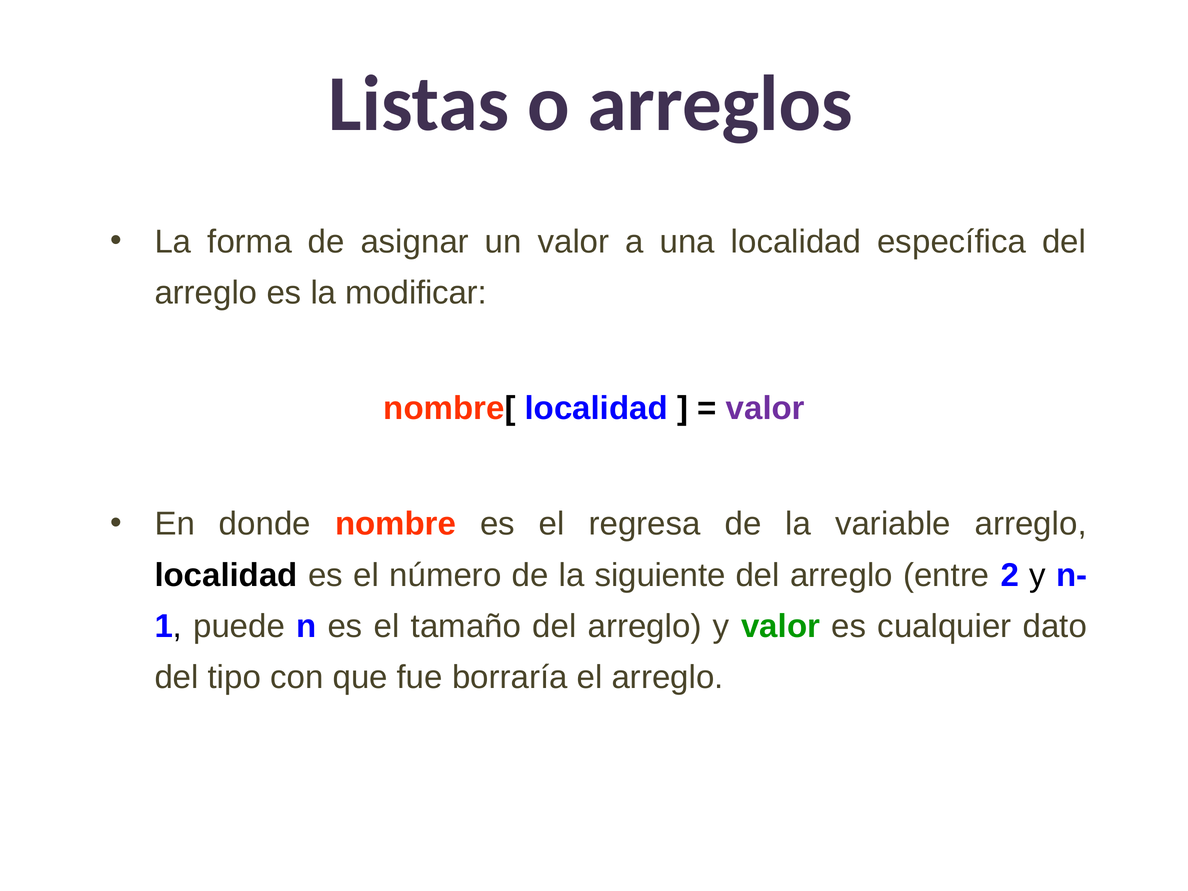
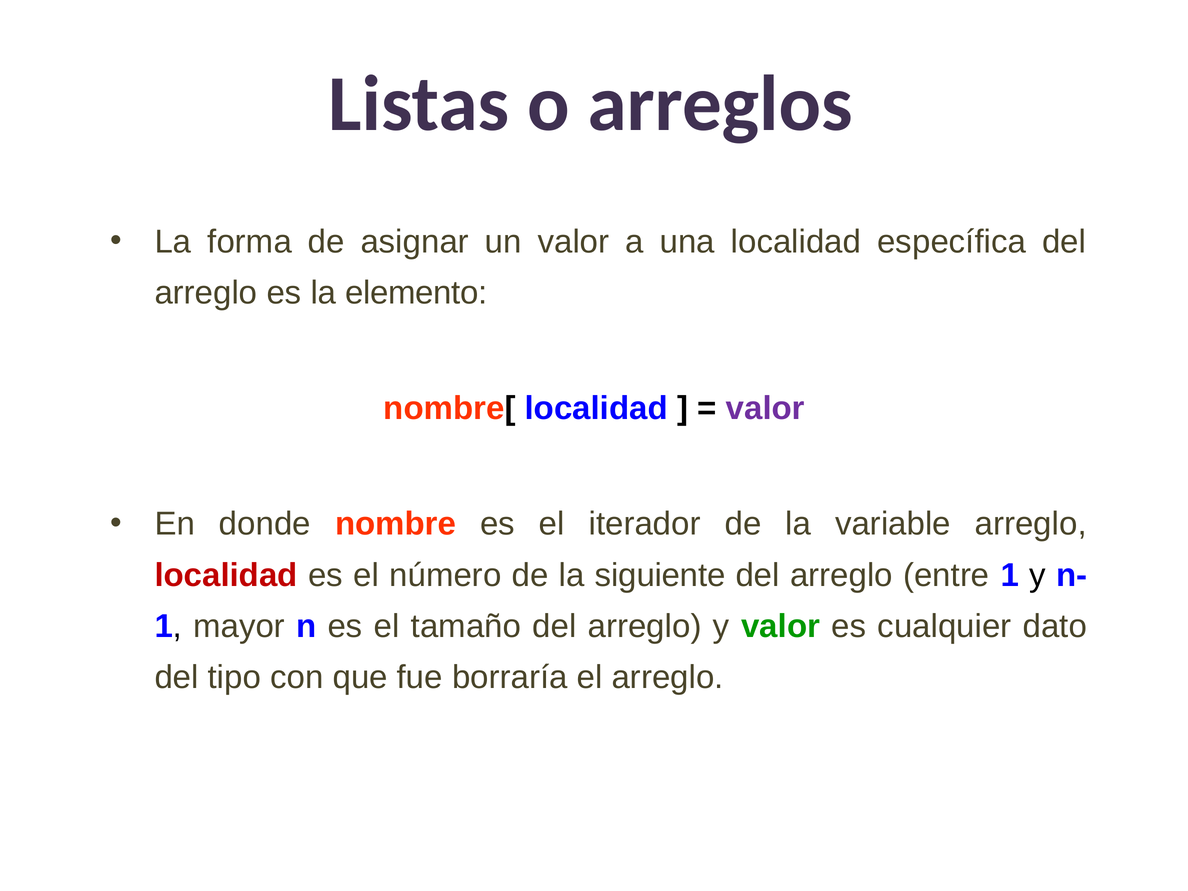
modificar: modificar -> elemento
regresa: regresa -> iterador
localidad at (226, 575) colour: black -> red
entre 2: 2 -> 1
puede: puede -> mayor
